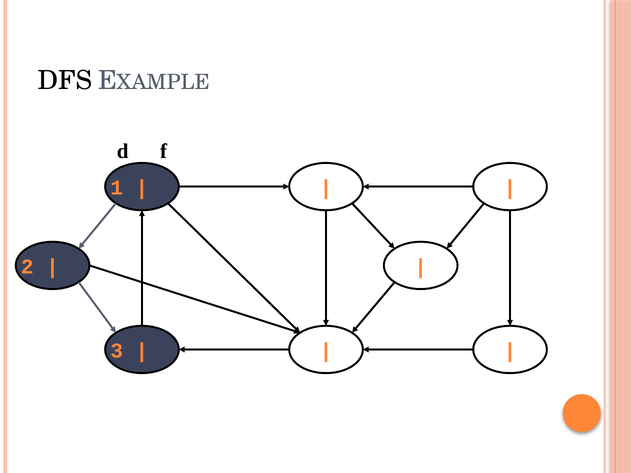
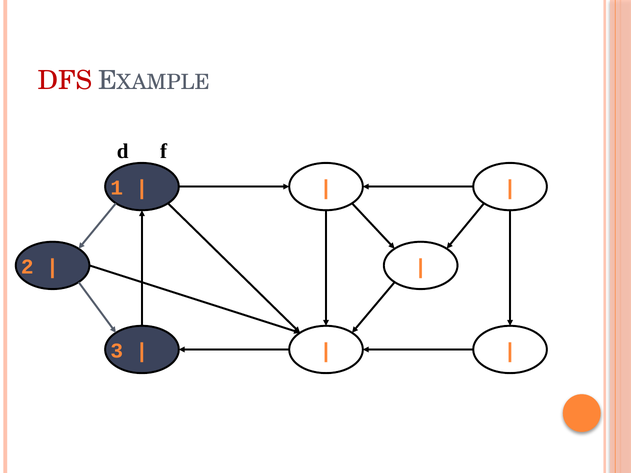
DFS colour: black -> red
